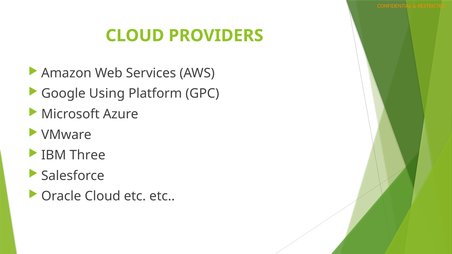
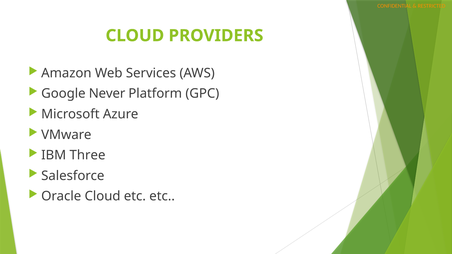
Using: Using -> Never
